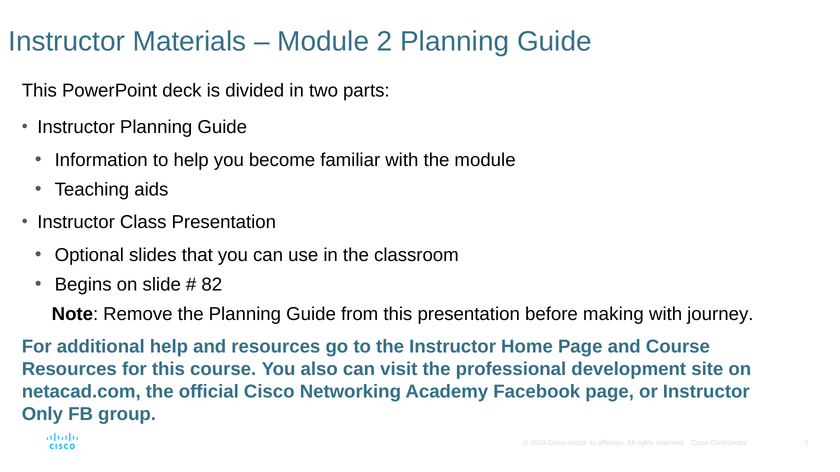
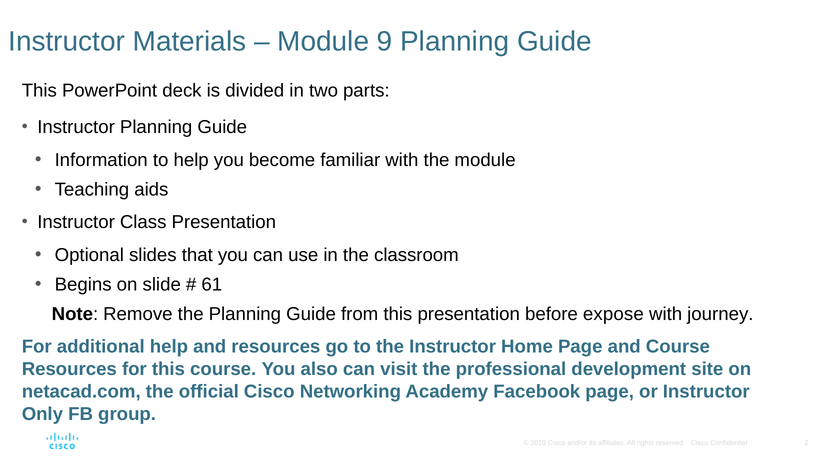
Module 2: 2 -> 9
82: 82 -> 61
making: making -> expose
